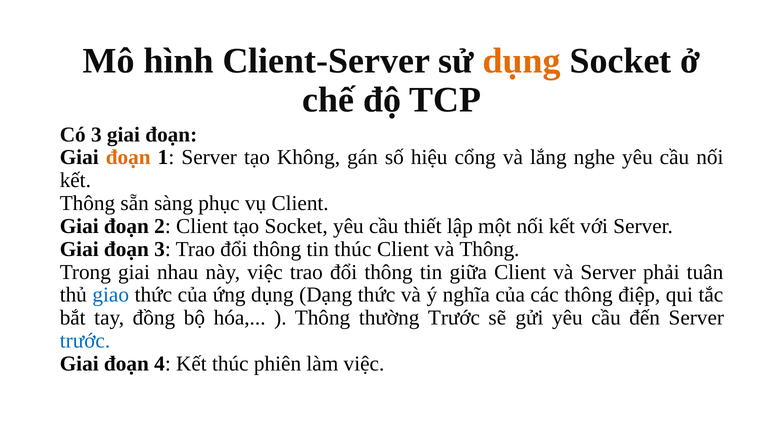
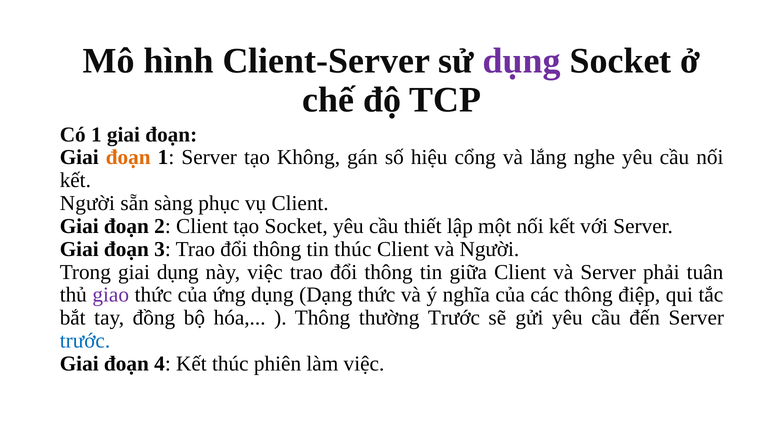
dụng at (522, 61) colour: orange -> purple
Có 3: 3 -> 1
Thông at (87, 203): Thông -> Người
và Thông: Thông -> Người
giai nhau: nhau -> dụng
giao colour: blue -> purple
